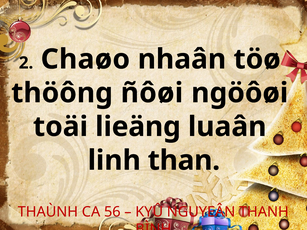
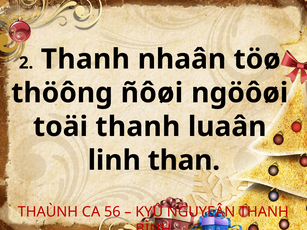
2 Chaøo: Chaøo -> Thanh
toäi lieäng: lieäng -> thanh
